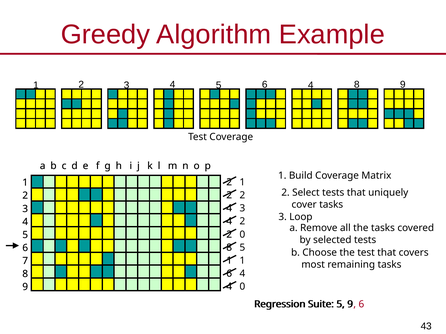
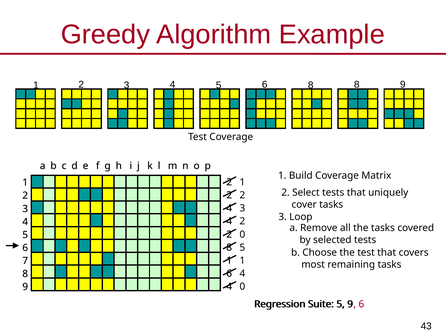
5 6 4: 4 -> 8
